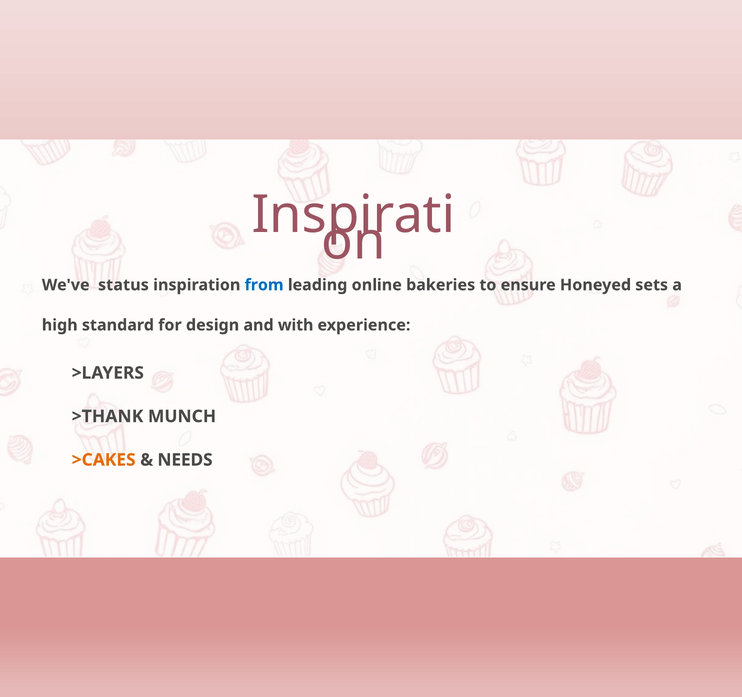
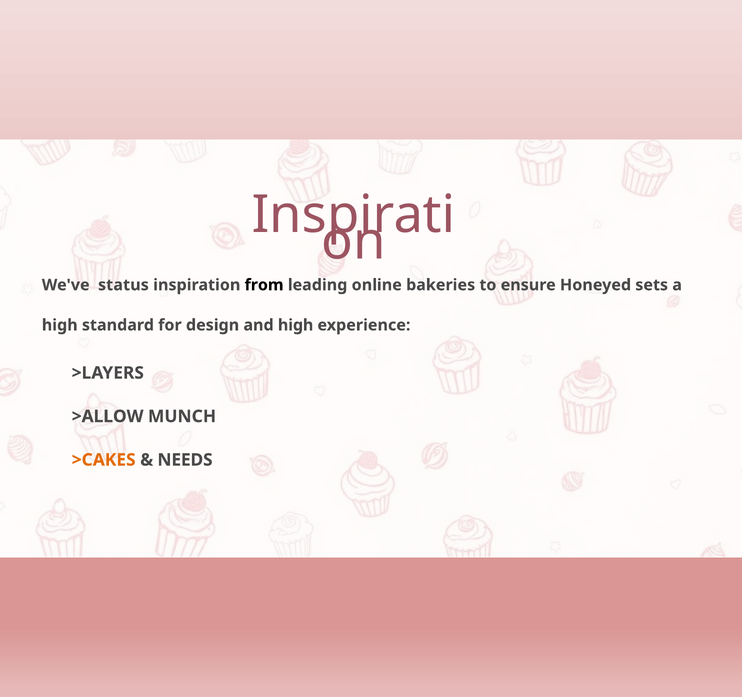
from colour: blue -> black
and with: with -> high
>THANK: >THANK -> >ALLOW
